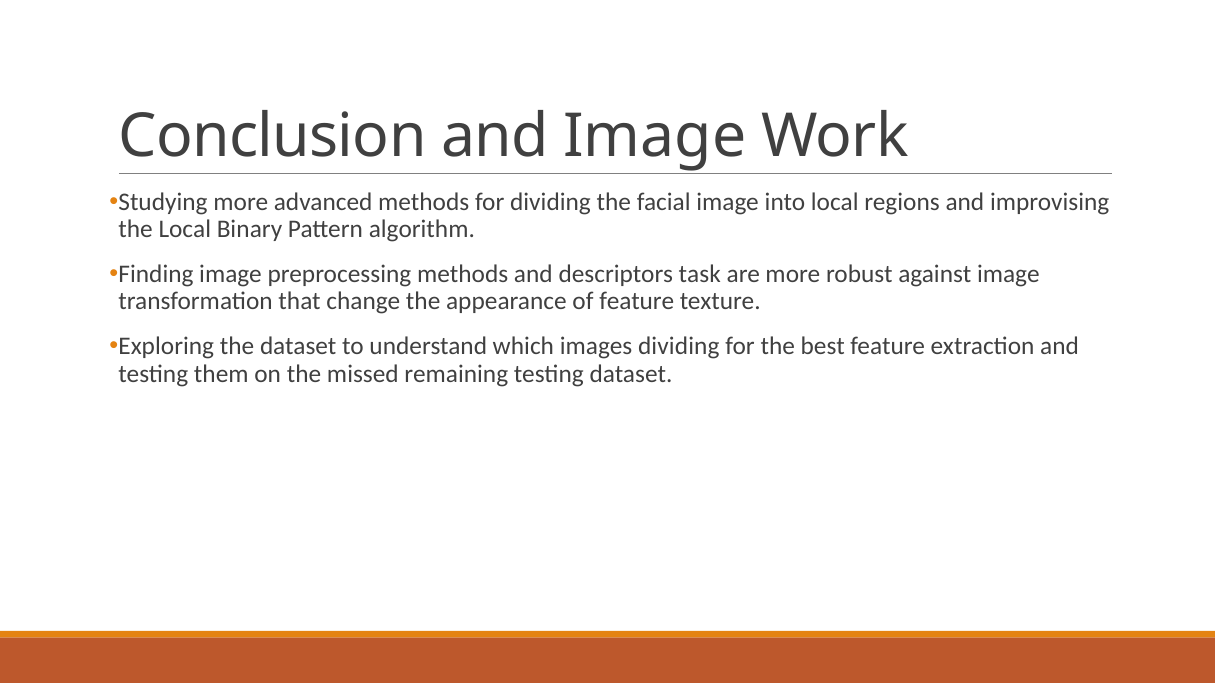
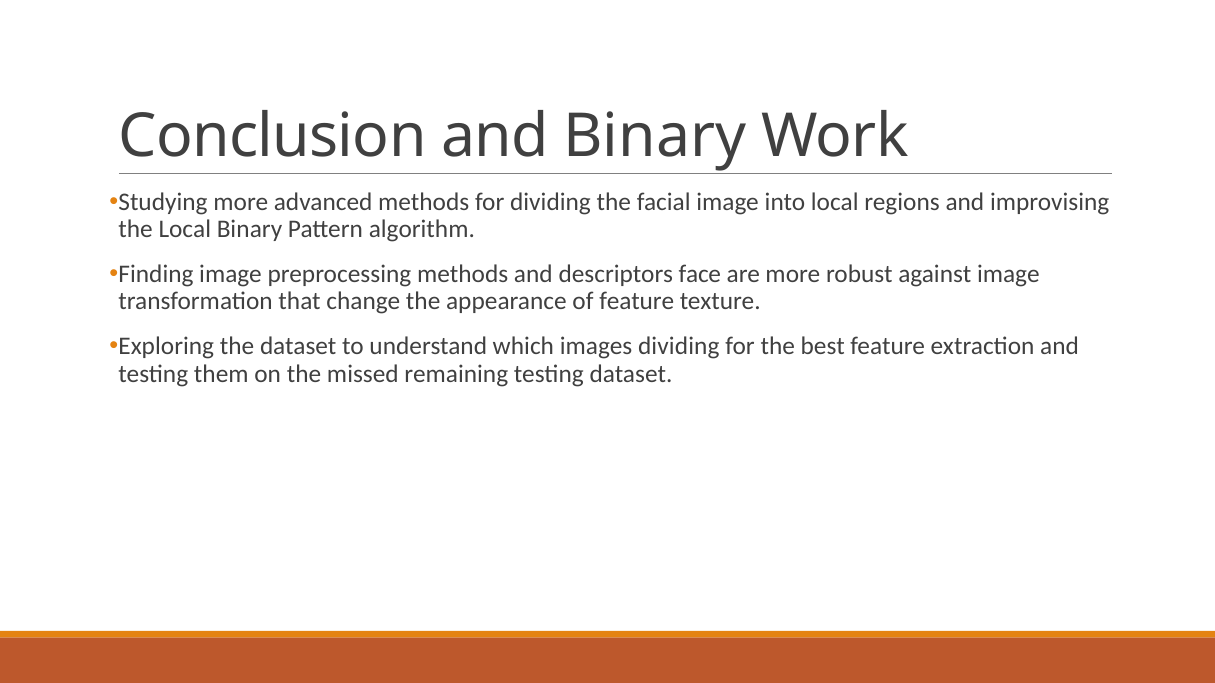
and Image: Image -> Binary
task: task -> face
